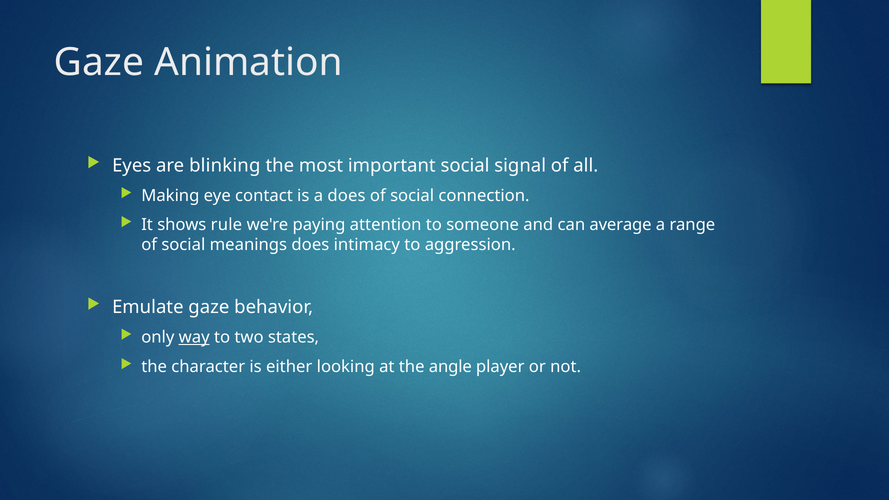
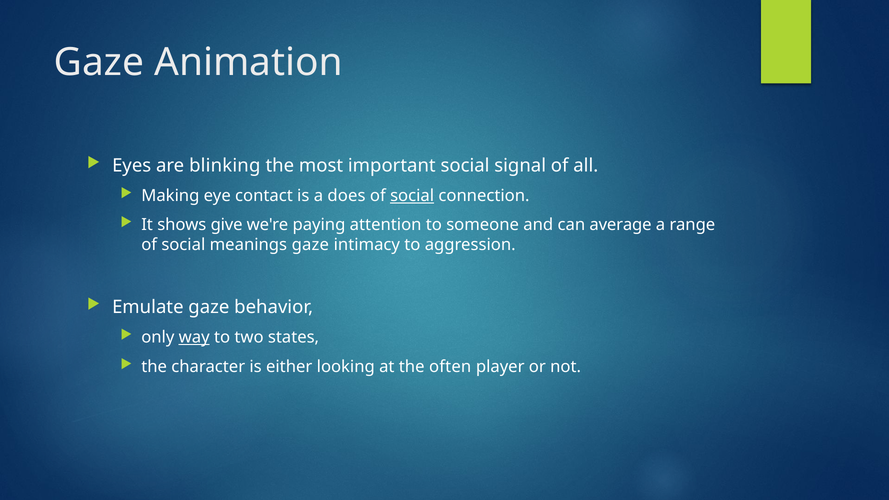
social at (412, 196) underline: none -> present
rule: rule -> give
meanings does: does -> gaze
angle: angle -> often
